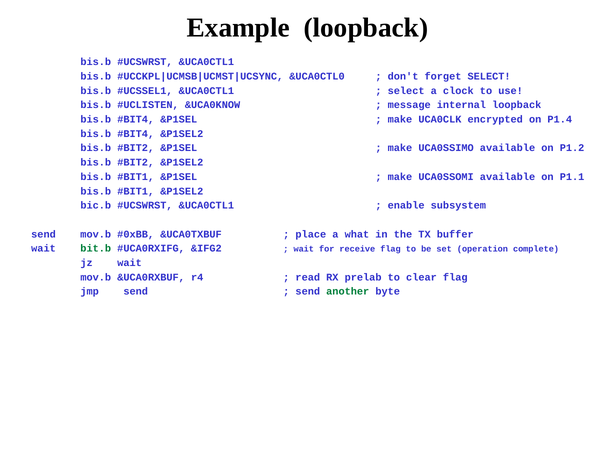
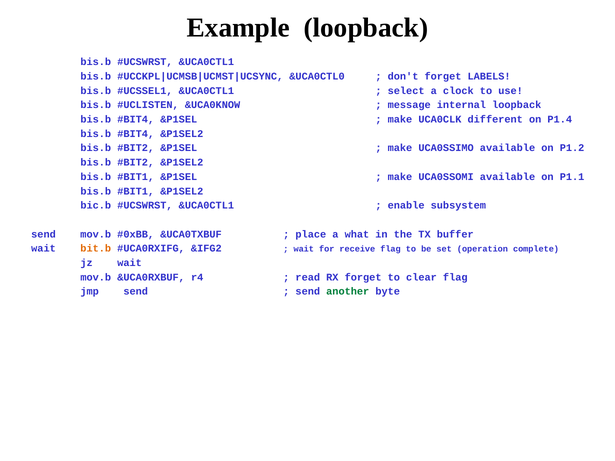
forget SELECT: SELECT -> LABELS
encrypted: encrypted -> different
bit.b colour: green -> orange
RX prelab: prelab -> forget
